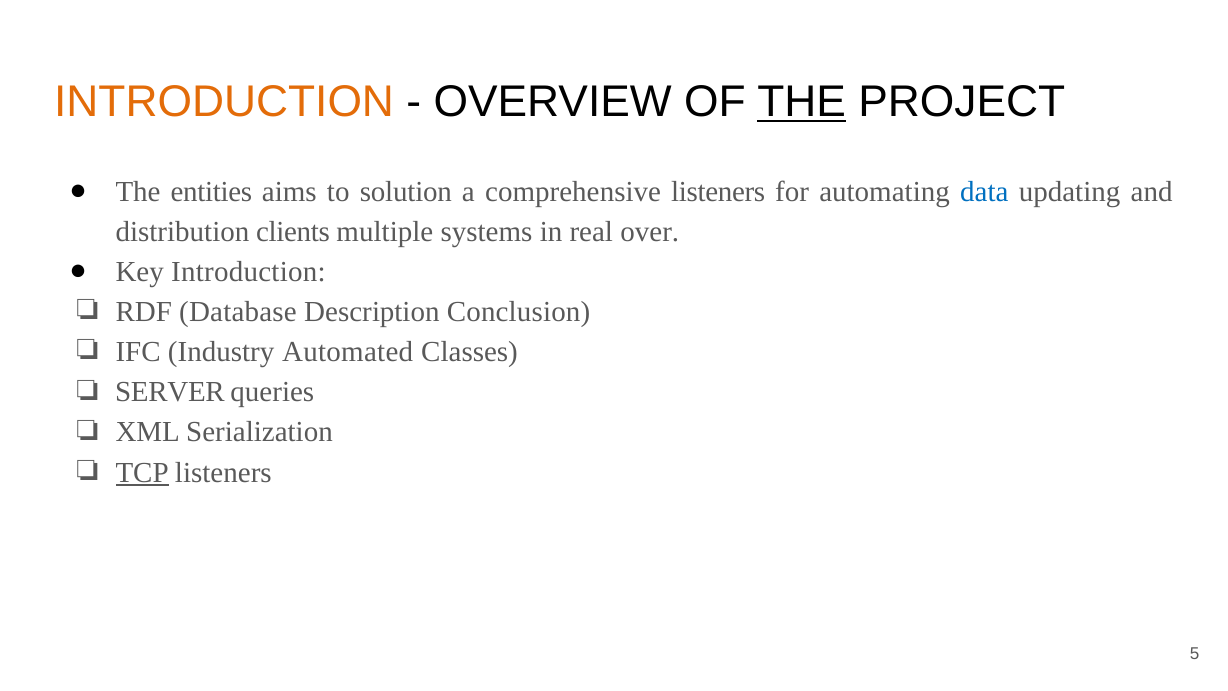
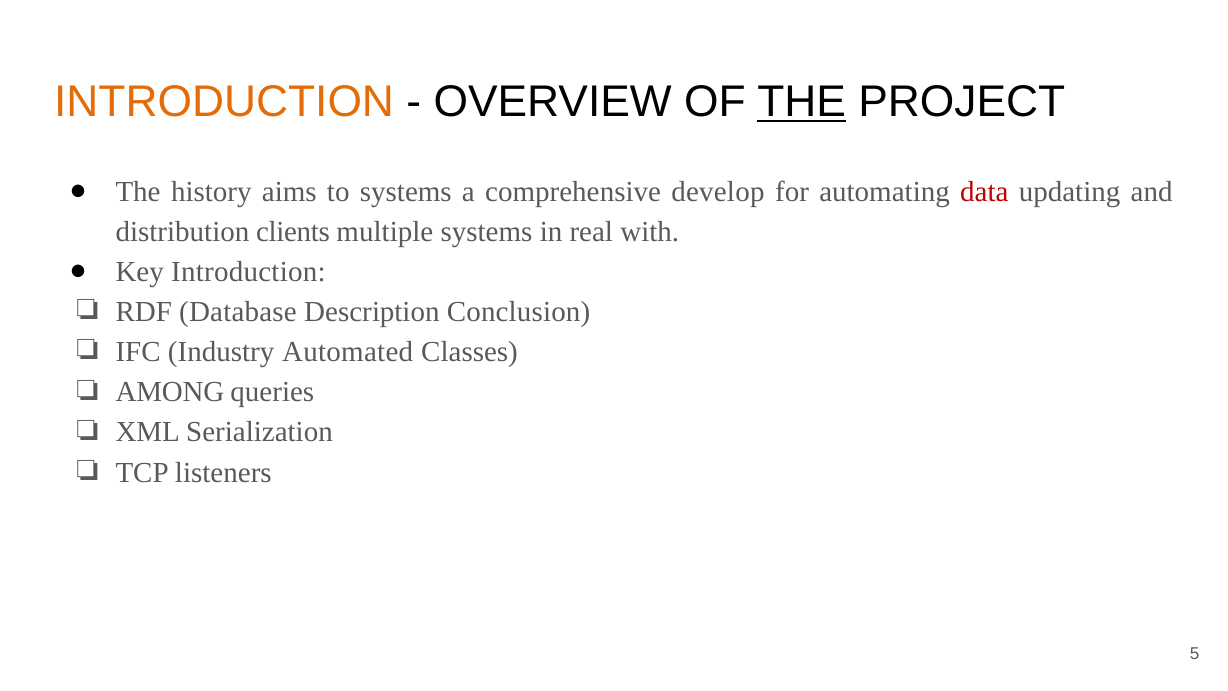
entities: entities -> history
to solution: solution -> systems
comprehensive listeners: listeners -> develop
data colour: blue -> red
over: over -> with
SERVER: SERVER -> AMONG
TCP underline: present -> none
